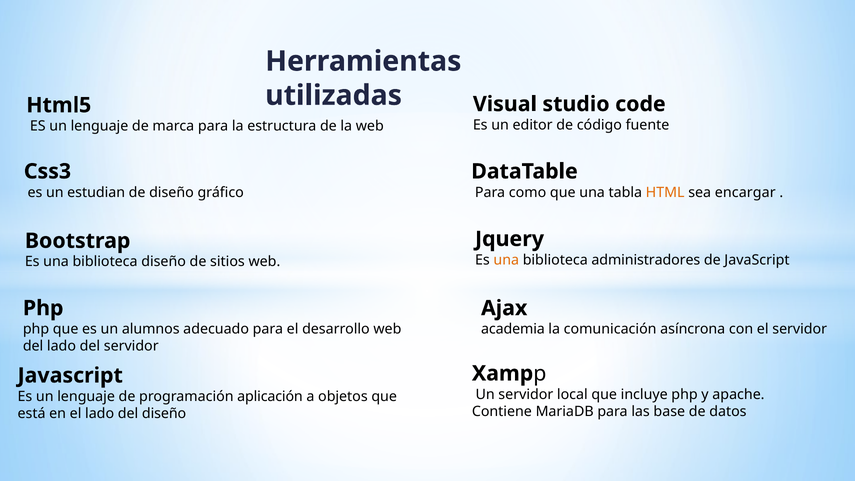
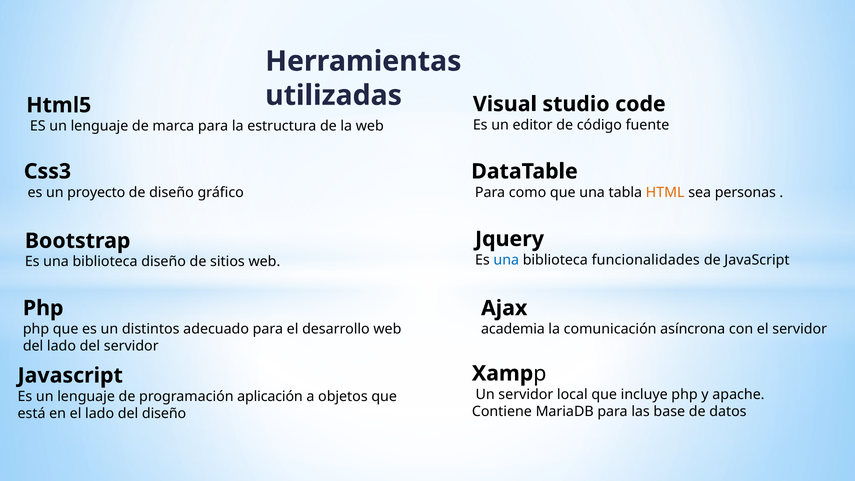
estudian: estudian -> proyecto
encargar: encargar -> personas
una at (506, 260) colour: orange -> blue
administradores: administradores -> funcionalidades
alumnos: alumnos -> distintos
